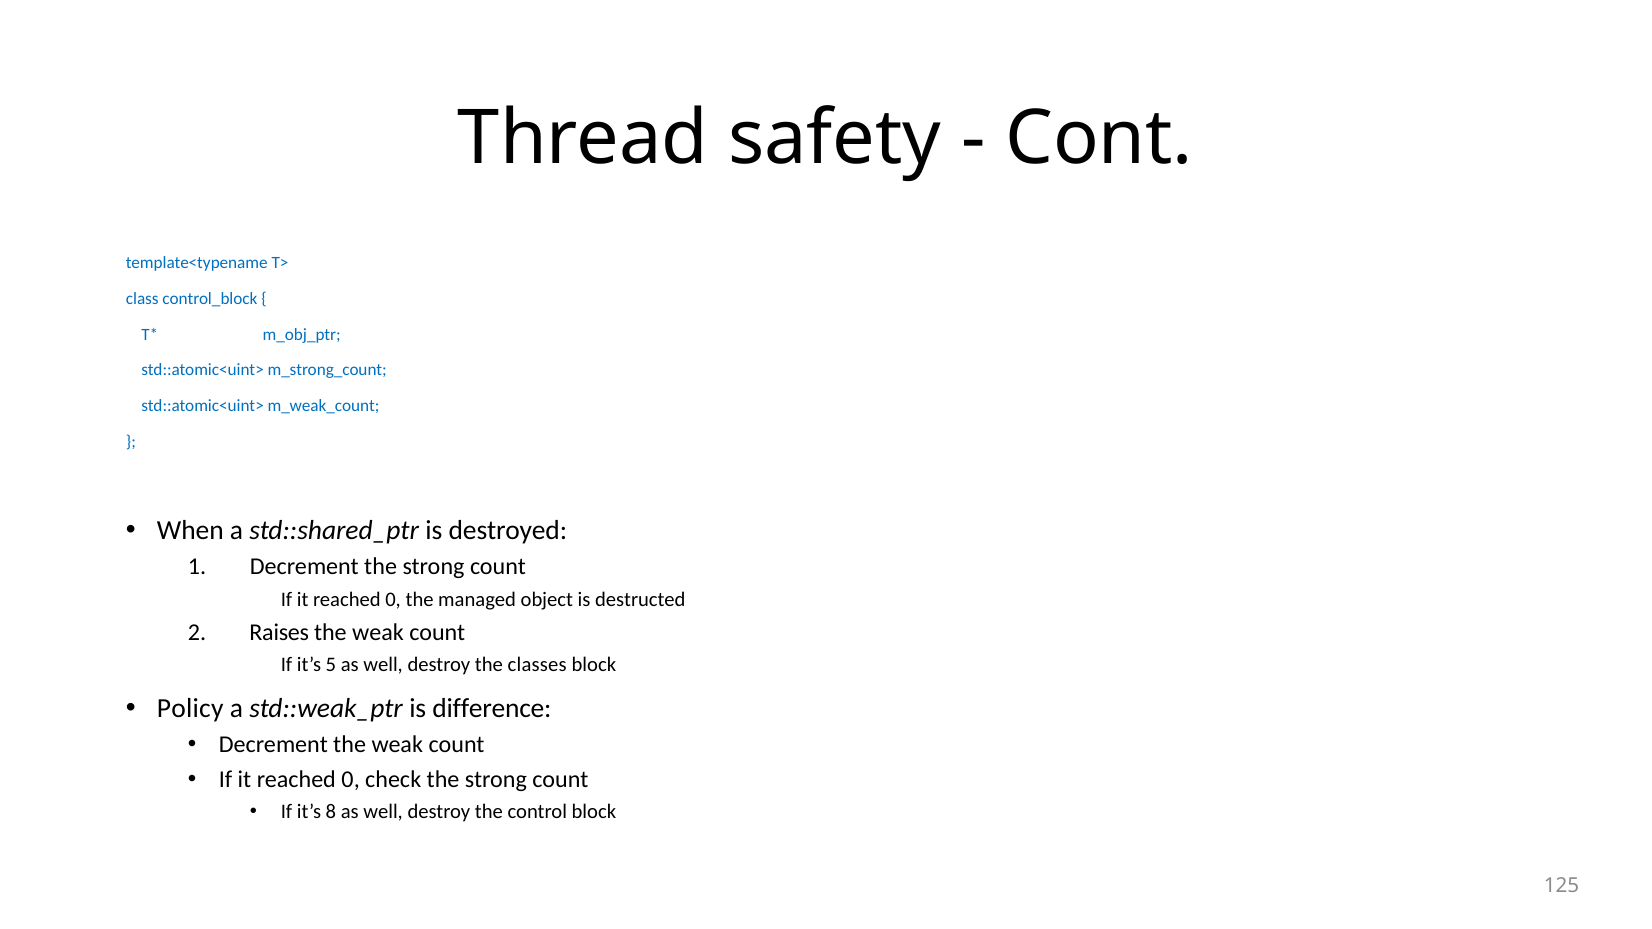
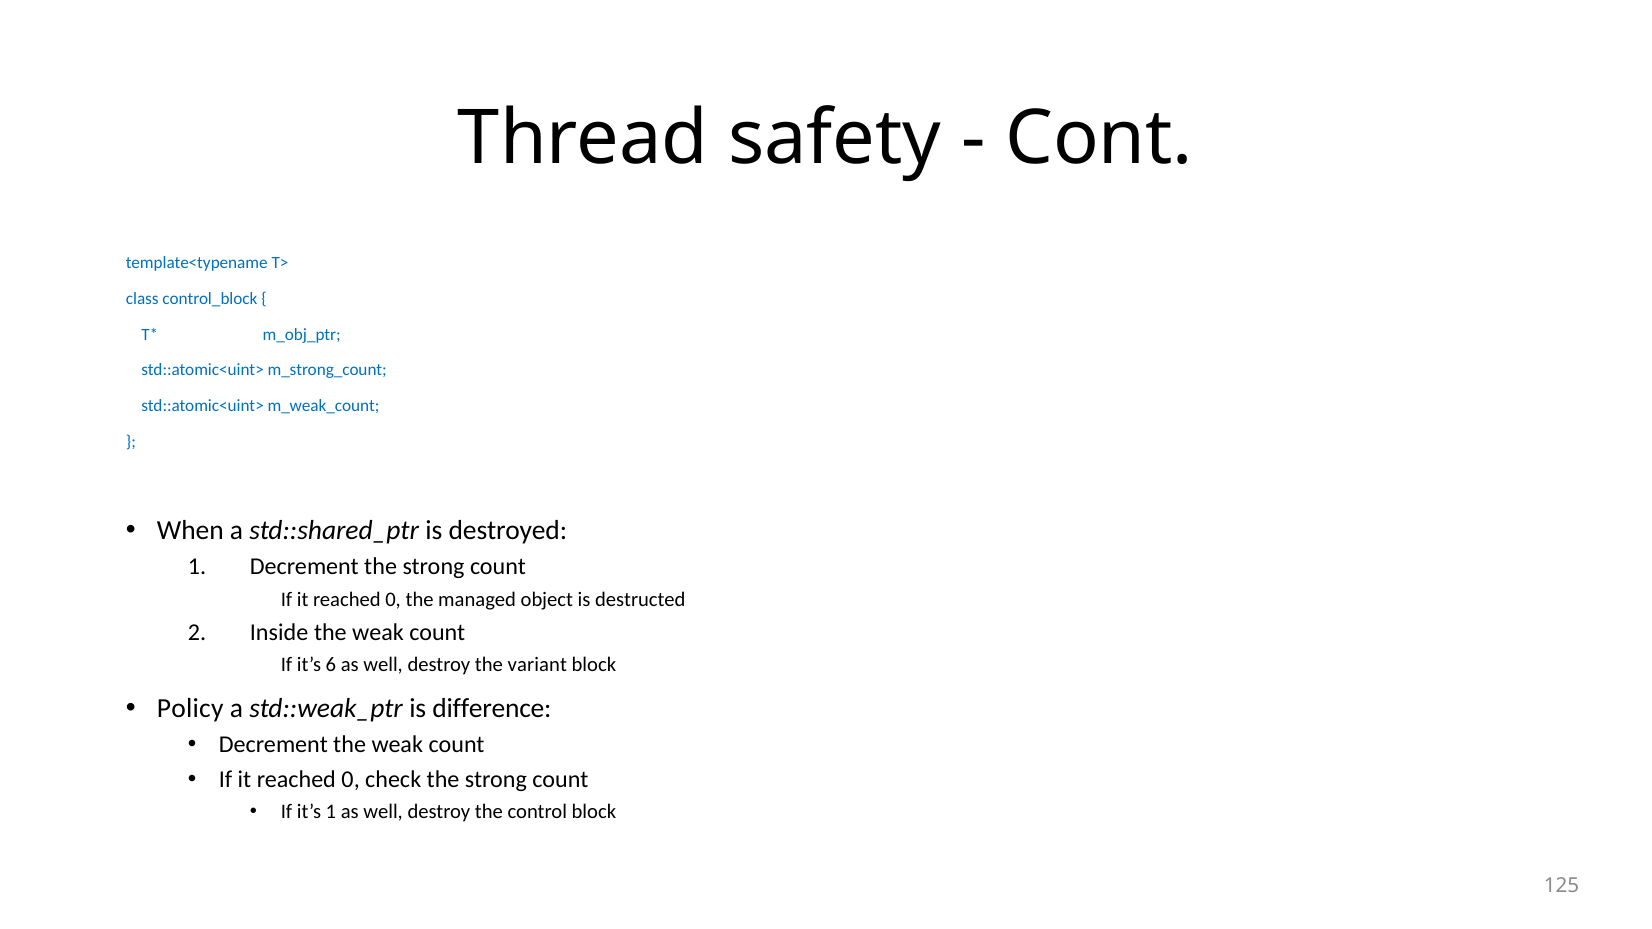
Raises: Raises -> Inside
5: 5 -> 6
classes: classes -> variant
it’s 8: 8 -> 1
